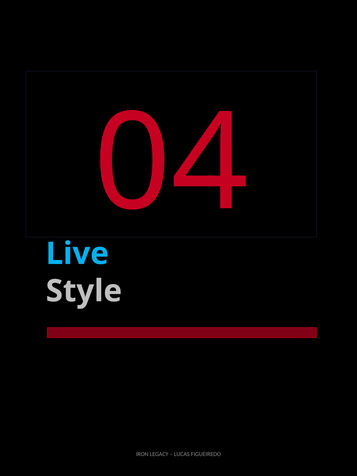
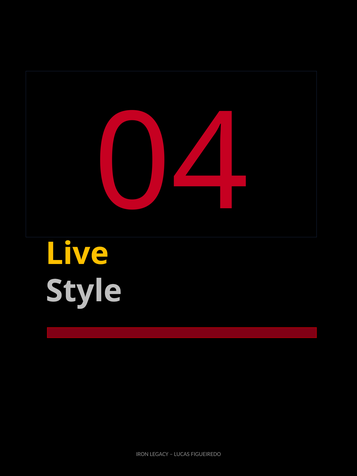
Live colour: light blue -> yellow
